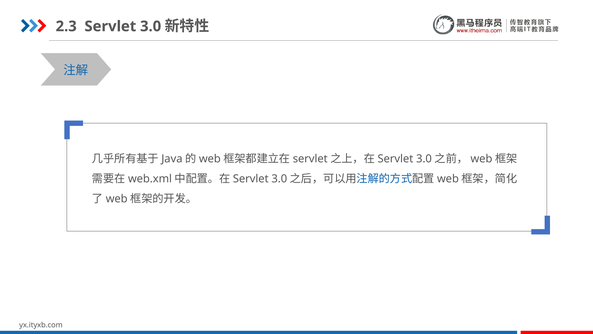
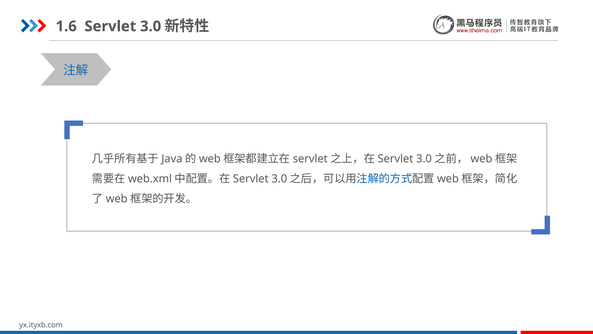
2.3: 2.3 -> 1.6
